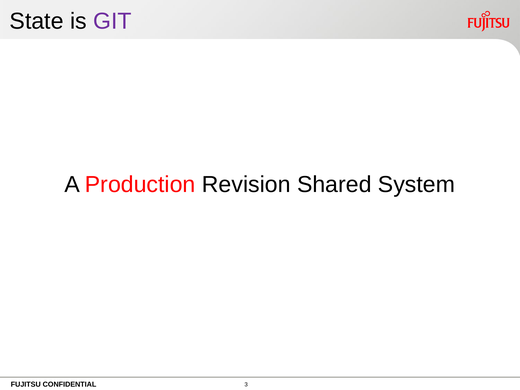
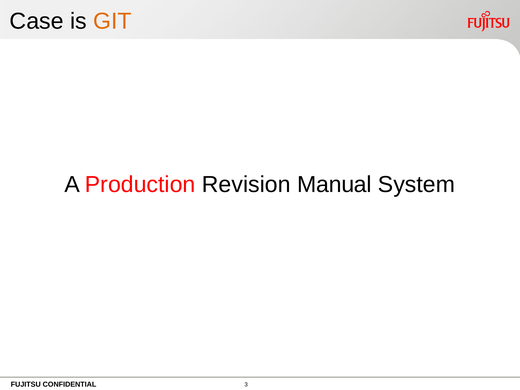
State: State -> Case
GIT colour: purple -> orange
Shared: Shared -> Manual
